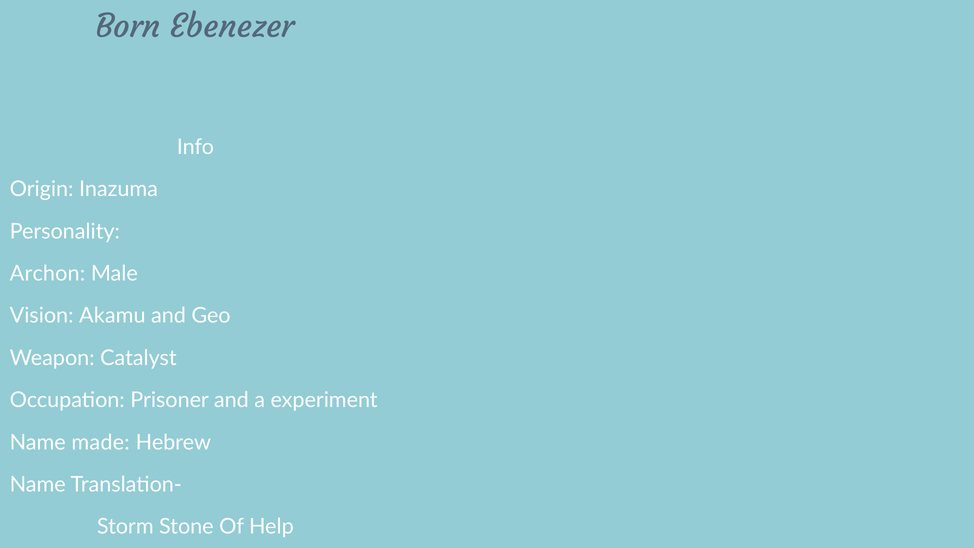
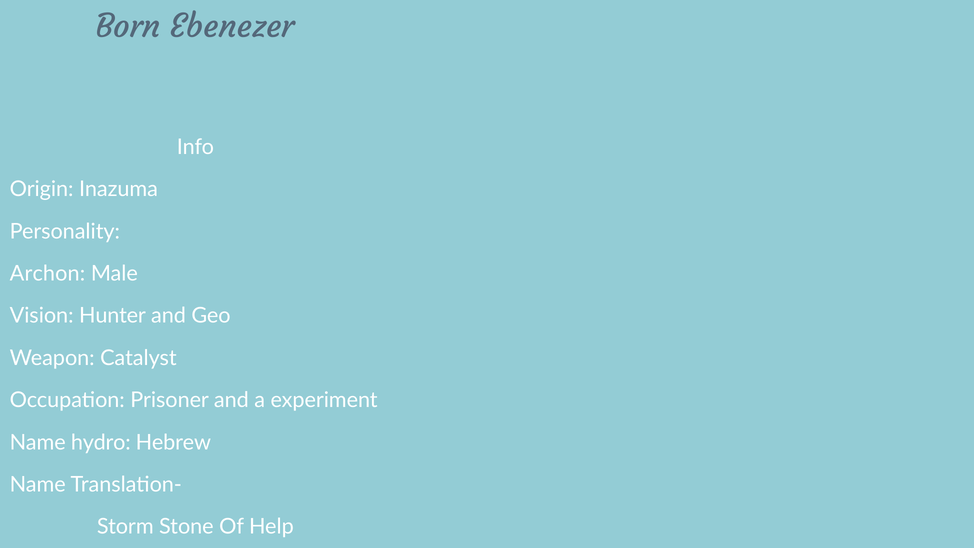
Akamu: Akamu -> Hunter
made: made -> hydro
